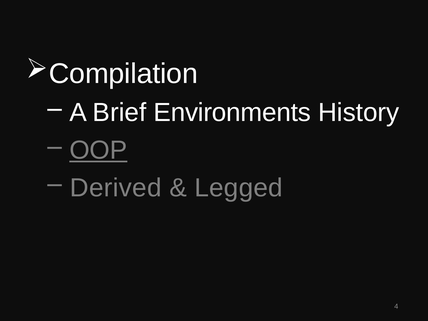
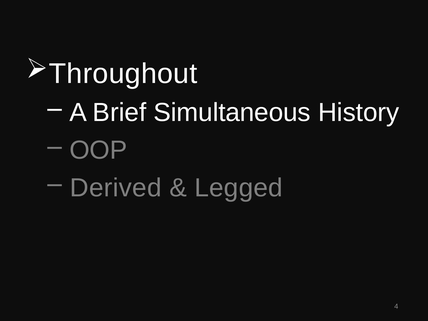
Compilation: Compilation -> Throughout
Environments: Environments -> Simultaneous
OOP underline: present -> none
